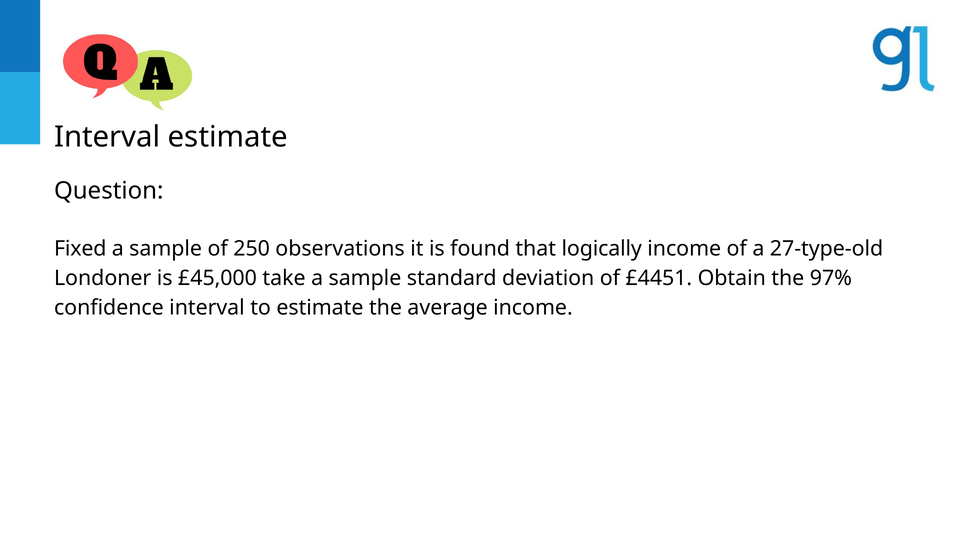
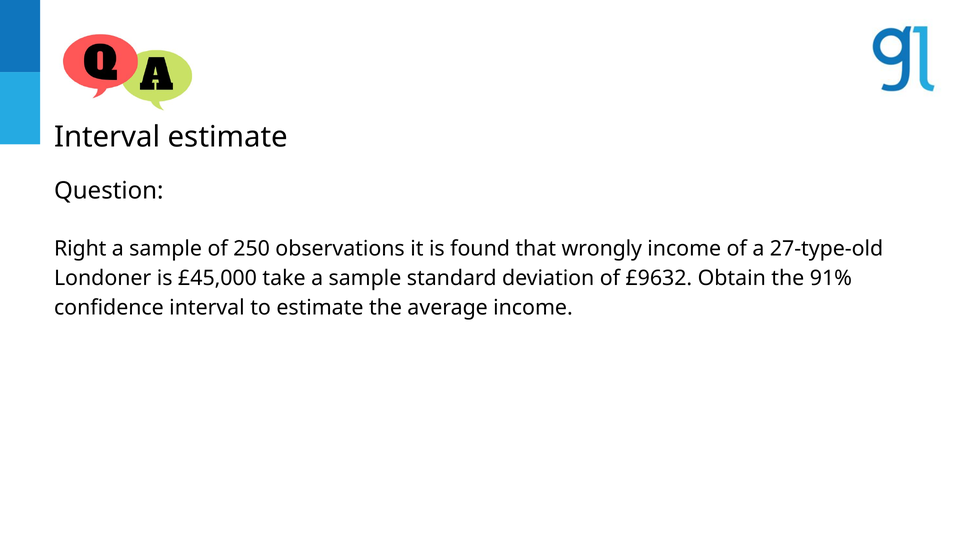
Fixed: Fixed -> Right
logically: logically -> wrongly
£4451: £4451 -> £9632
97%: 97% -> 91%
